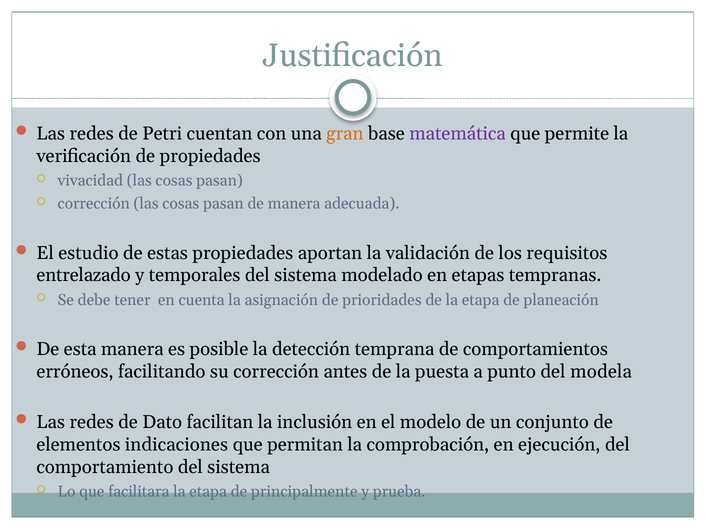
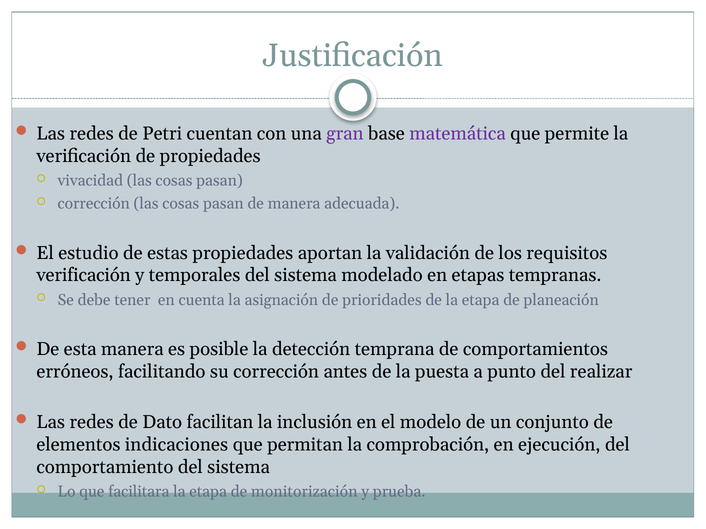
gran colour: orange -> purple
entrelazado at (84, 276): entrelazado -> verificación
modela: modela -> realizar
principalmente: principalmente -> monitorización
